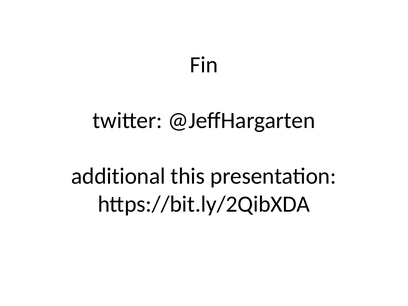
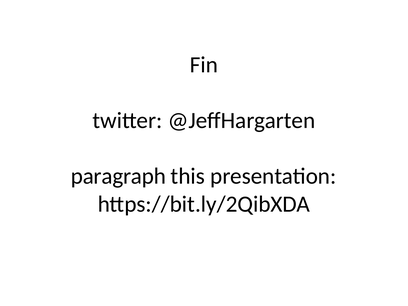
additional: additional -> paragraph
